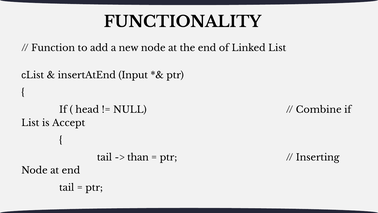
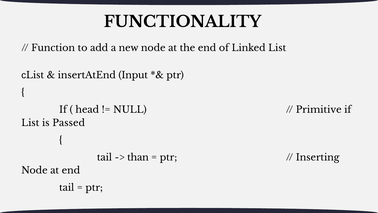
Combine: Combine -> Primitive
Accept: Accept -> Passed
